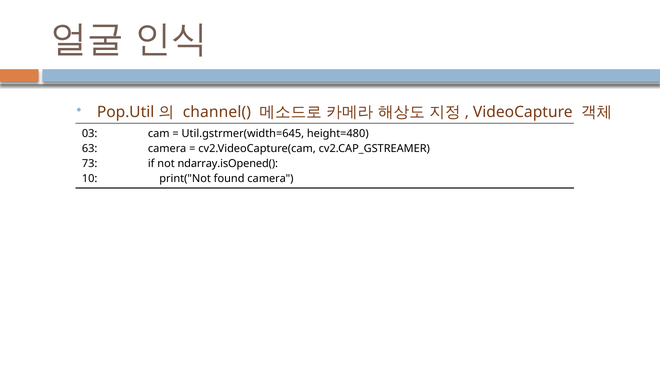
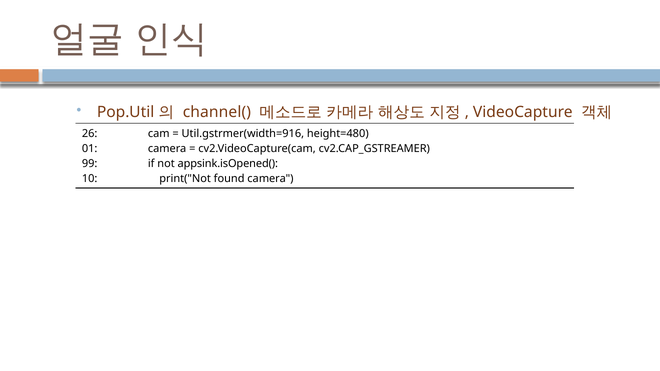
03: 03 -> 26
Util.gstrmer(width=645: Util.gstrmer(width=645 -> Util.gstrmer(width=916
63: 63 -> 01
73: 73 -> 99
ndarray.isOpened(: ndarray.isOpened( -> appsink.isOpened(
